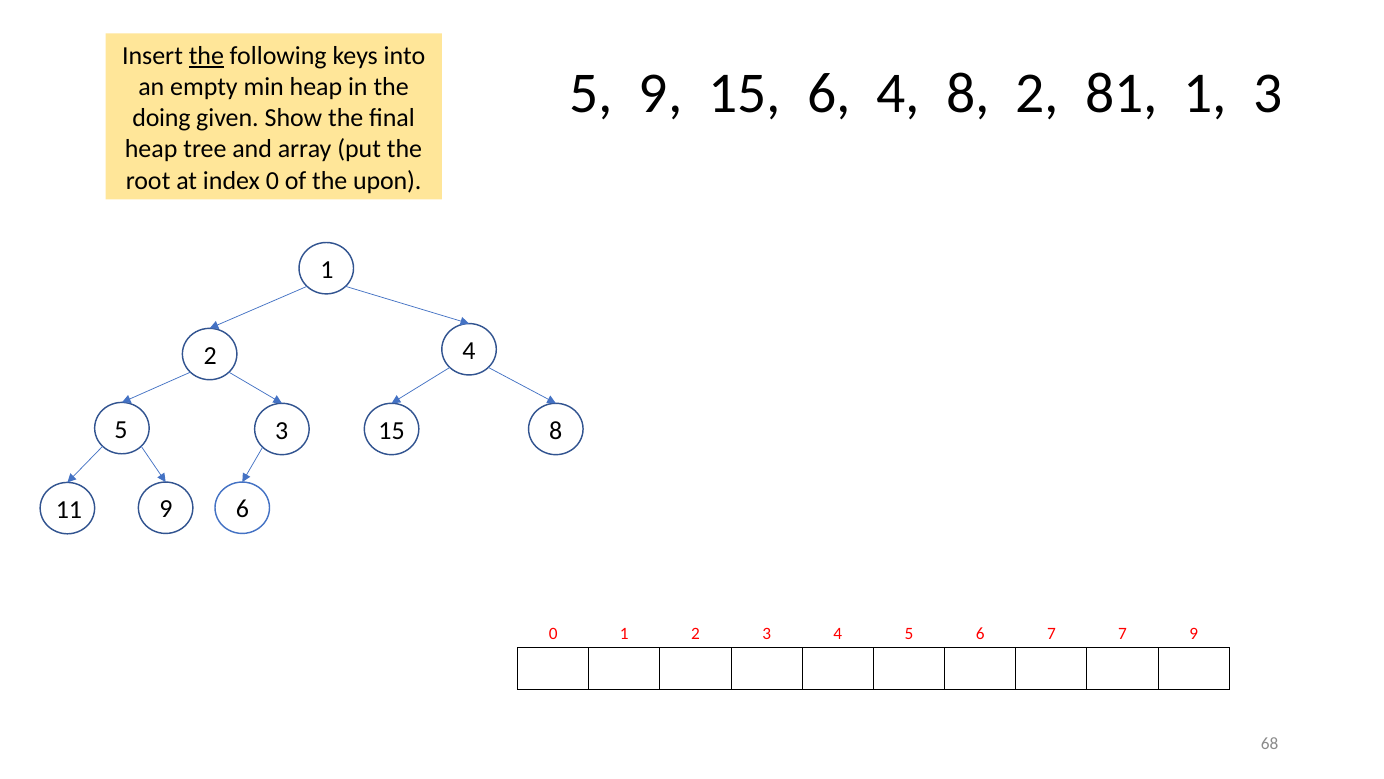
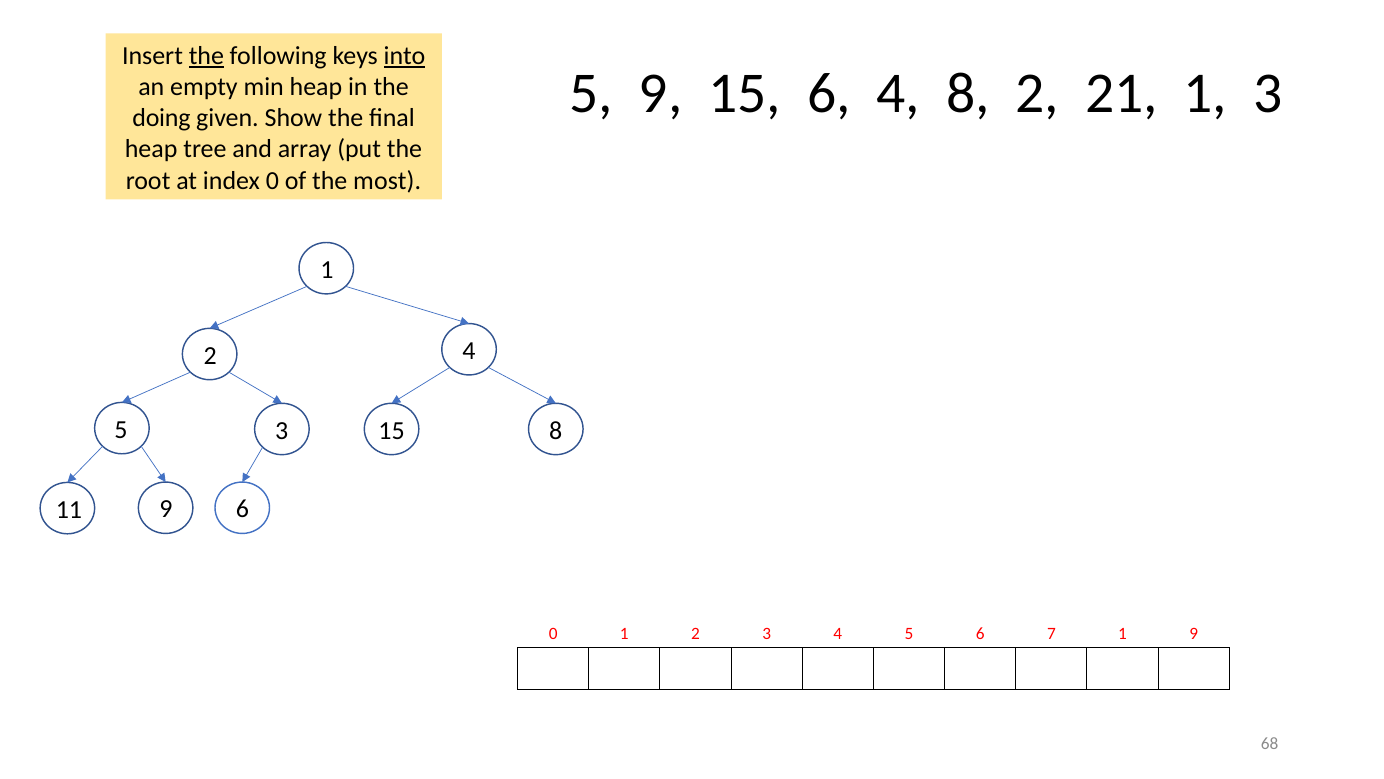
into underline: none -> present
81: 81 -> 21
upon: upon -> most
7 7: 7 -> 1
